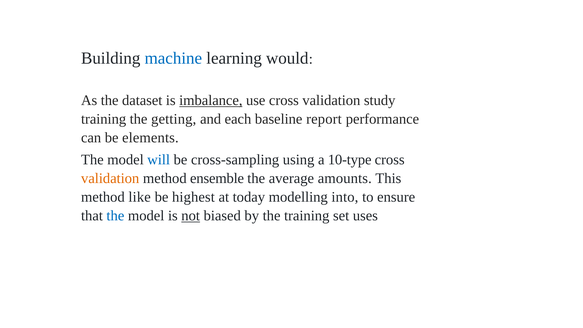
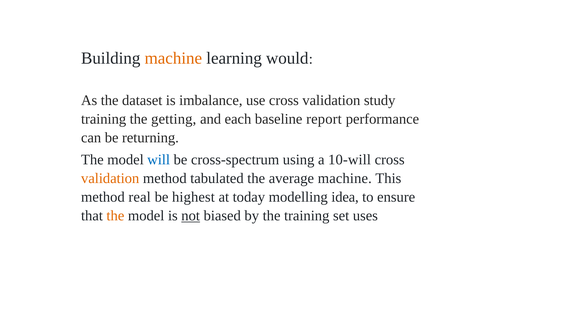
machine at (173, 58) colour: blue -> orange
imbalance underline: present -> none
elements: elements -> returning
cross-sampling: cross-sampling -> cross-spectrum
10-type: 10-type -> 10-will
ensemble: ensemble -> tabulated
average amounts: amounts -> machine
like: like -> real
into: into -> idea
the at (115, 216) colour: blue -> orange
